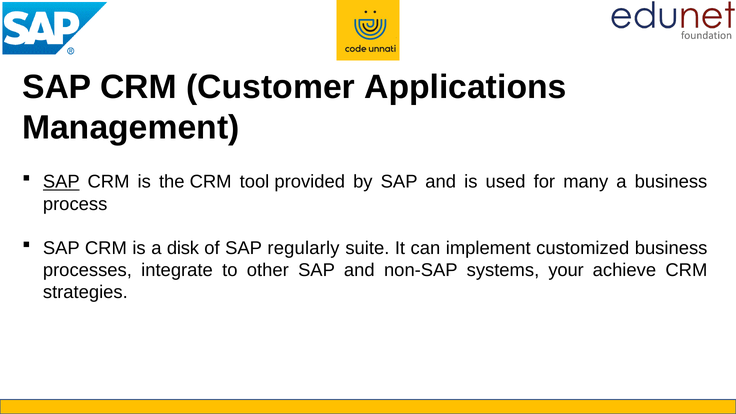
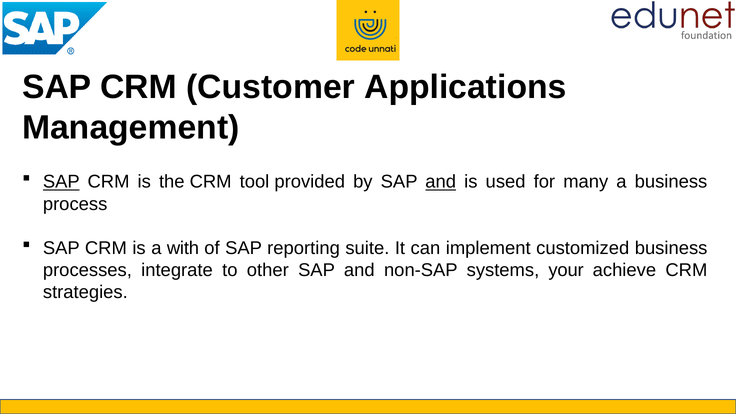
and at (441, 182) underline: none -> present
disk: disk -> with
regularly: regularly -> reporting
